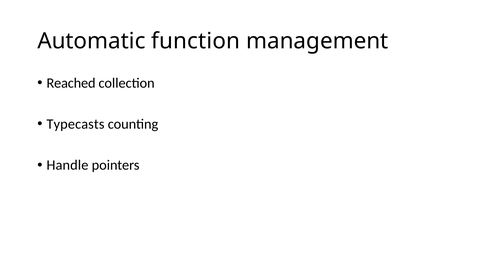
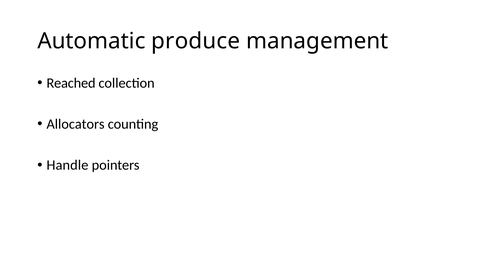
function: function -> produce
Typecasts: Typecasts -> Allocators
